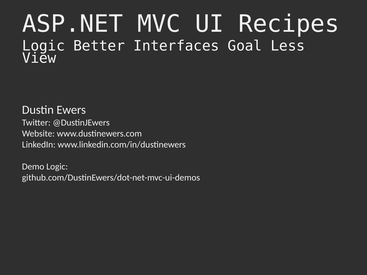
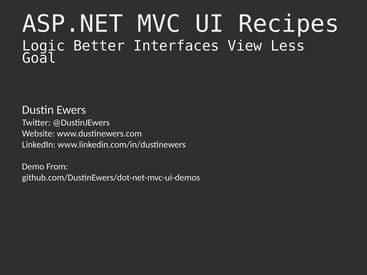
Goal: Goal -> View
View: View -> Goal
Demo Logic: Logic -> From
